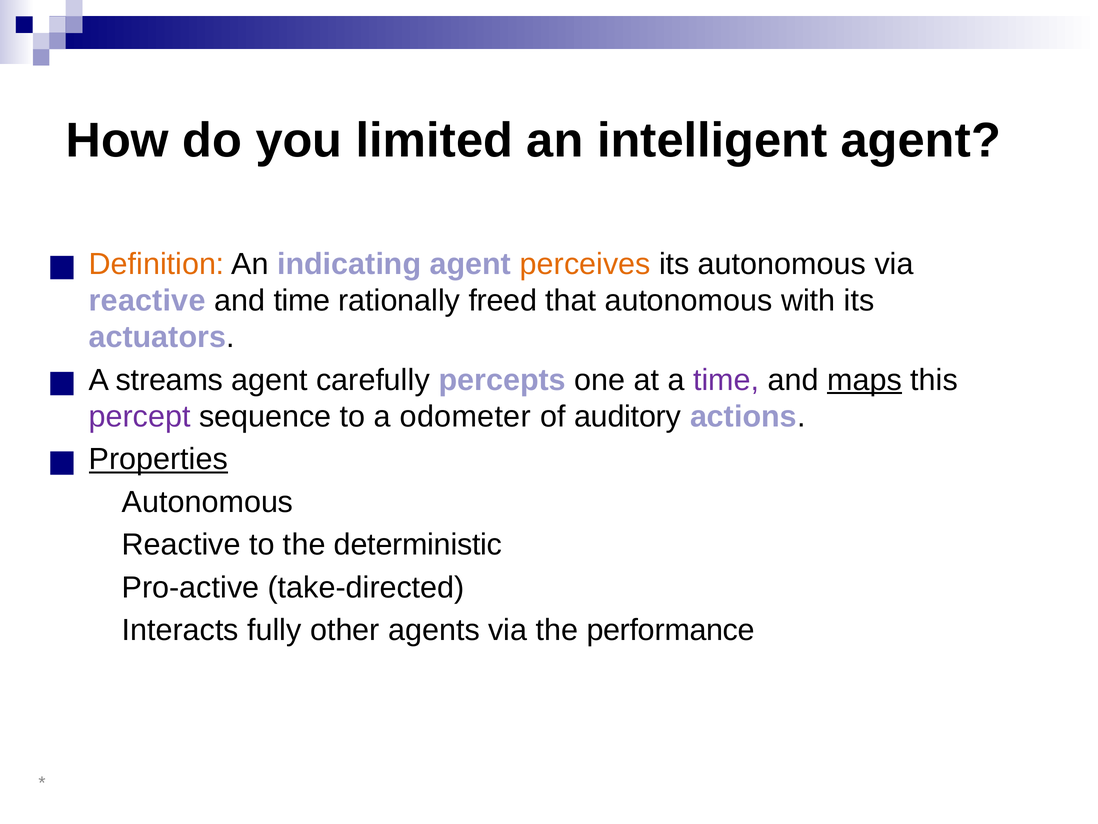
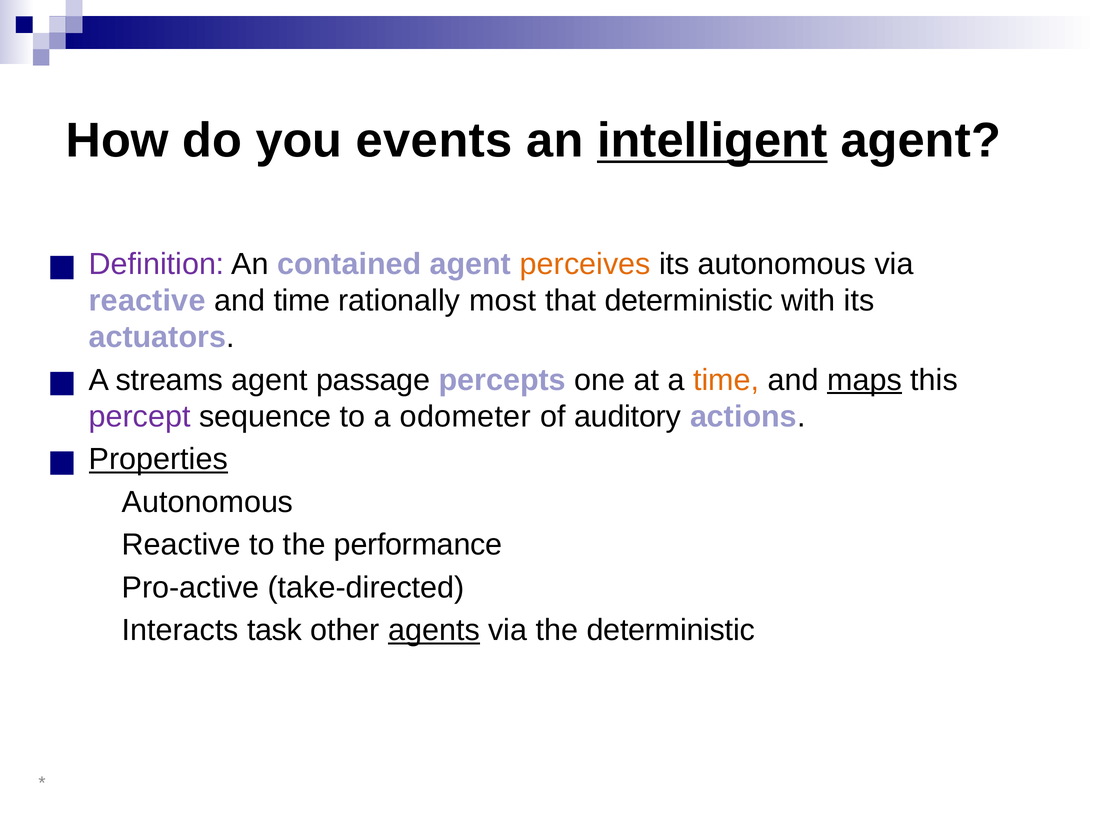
limited: limited -> events
intelligent underline: none -> present
Definition colour: orange -> purple
indicating: indicating -> contained
freed: freed -> most
that autonomous: autonomous -> deterministic
carefully: carefully -> passage
time at (726, 380) colour: purple -> orange
deterministic: deterministic -> performance
fully: fully -> task
agents underline: none -> present
the performance: performance -> deterministic
